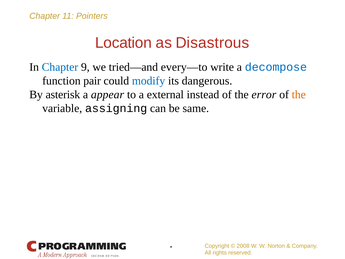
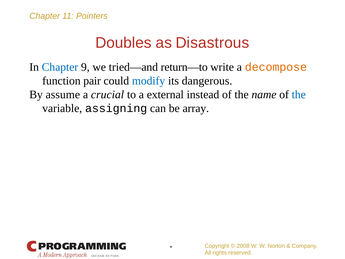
Location: Location -> Doubles
every—to: every—to -> return—to
decompose colour: blue -> orange
asterisk: asterisk -> assume
appear: appear -> crucial
error: error -> name
the at (299, 95) colour: orange -> blue
same: same -> array
